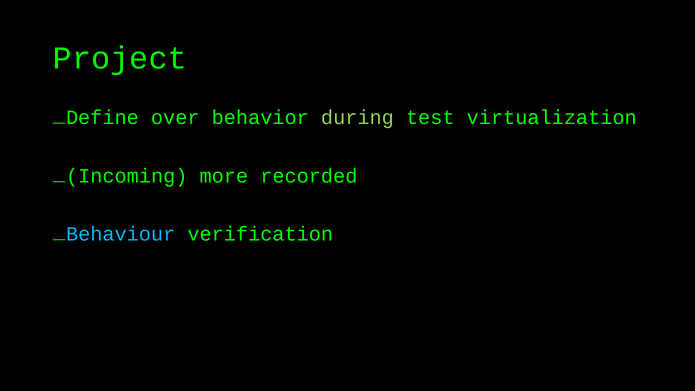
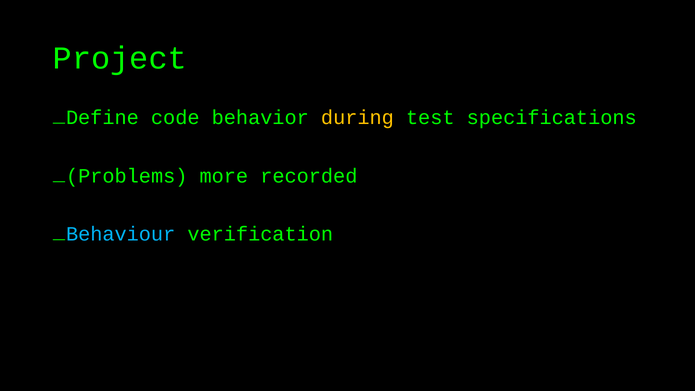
over: over -> code
during colour: light green -> yellow
virtualization: virtualization -> specifications
Incoming: Incoming -> Problems
